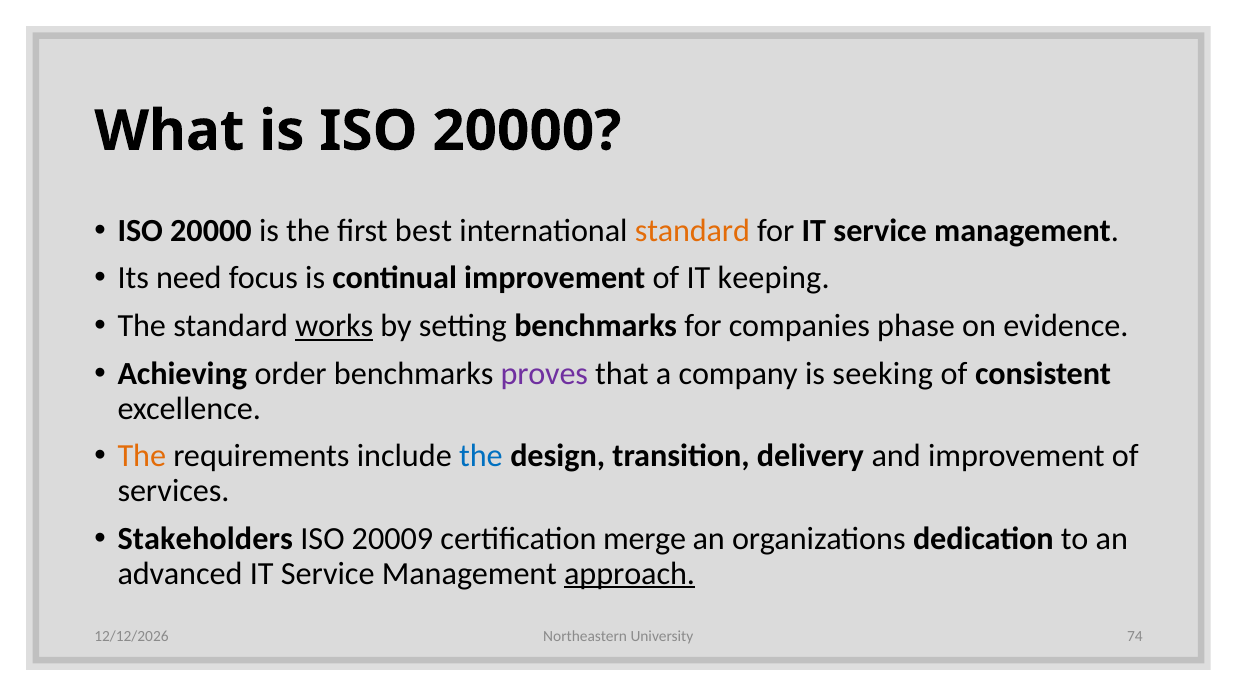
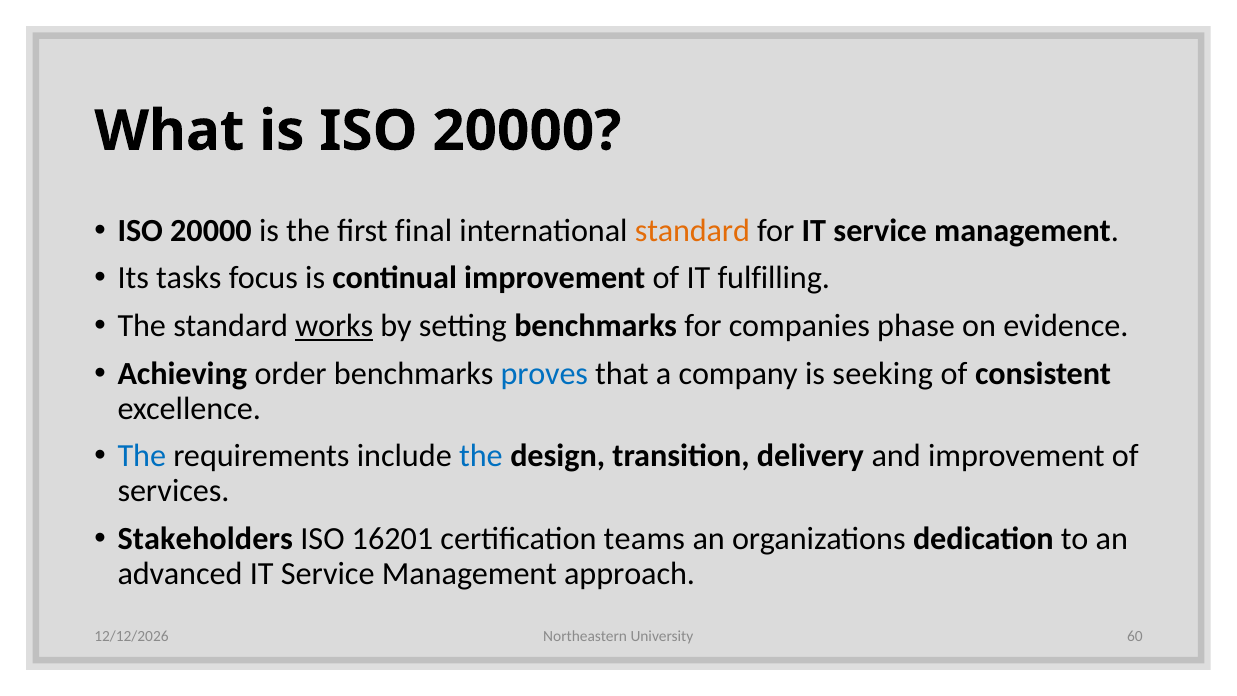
best: best -> final
need: need -> tasks
keeping: keeping -> fulfilling
proves colour: purple -> blue
The at (142, 456) colour: orange -> blue
20009: 20009 -> 16201
merge: merge -> teams
approach underline: present -> none
74: 74 -> 60
